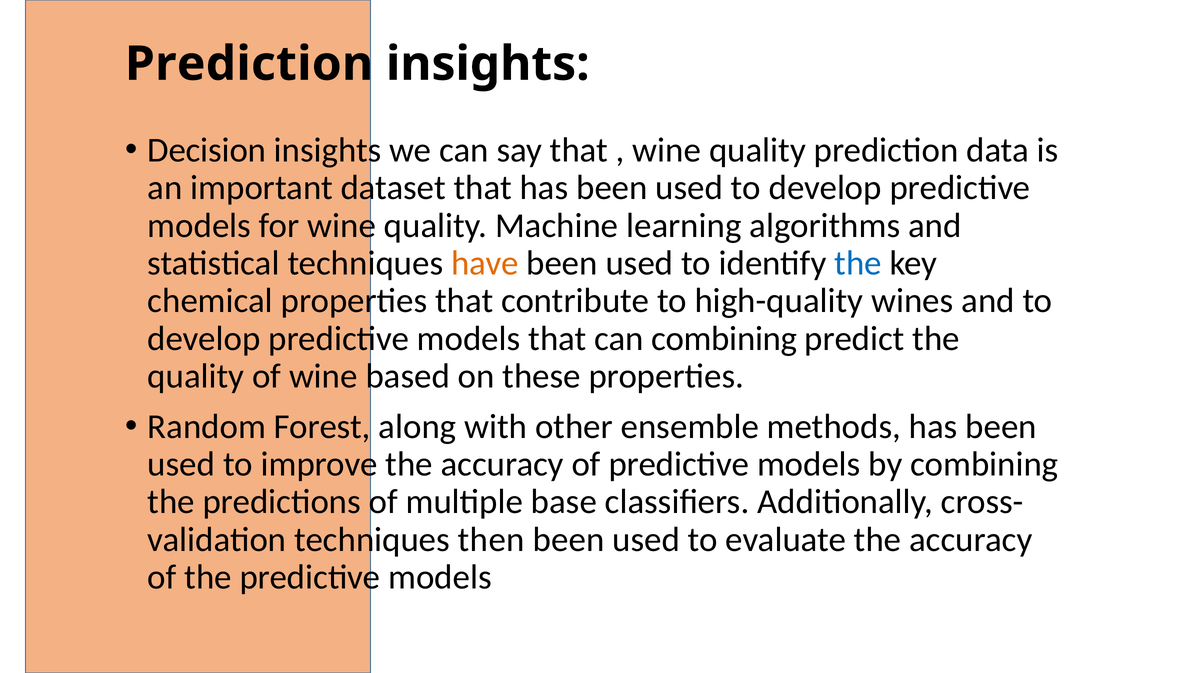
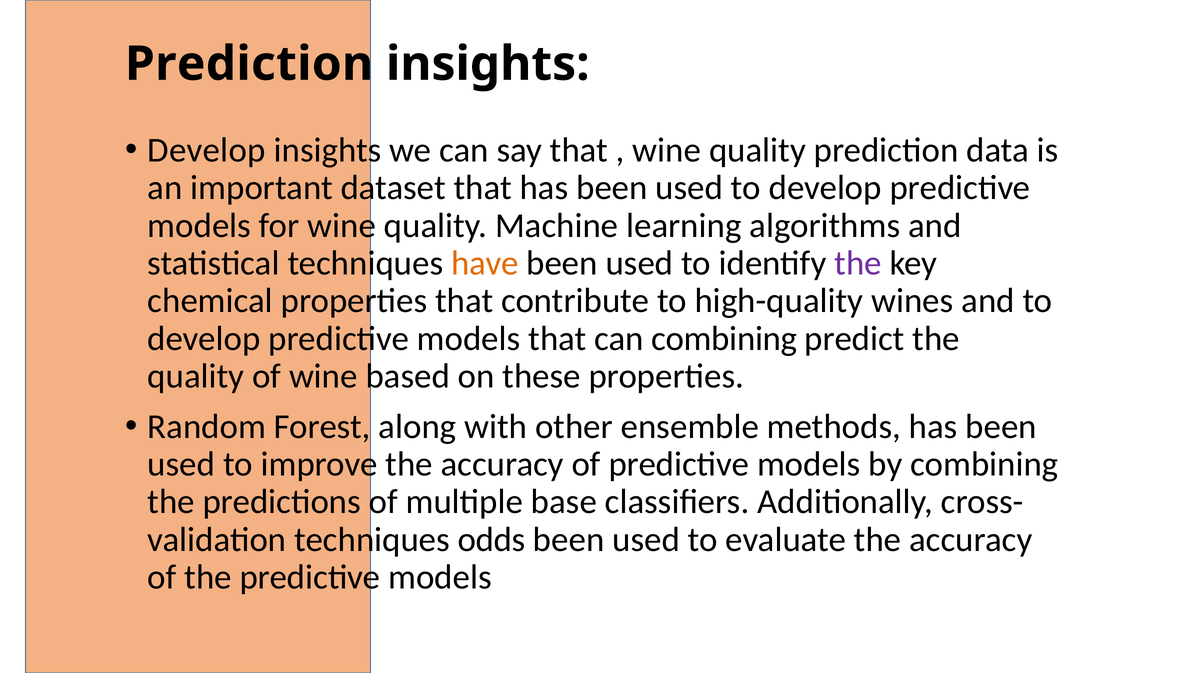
Decision at (207, 150): Decision -> Develop
the at (858, 263) colour: blue -> purple
then: then -> odds
